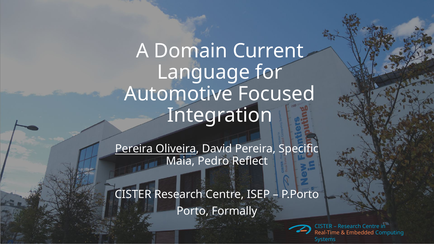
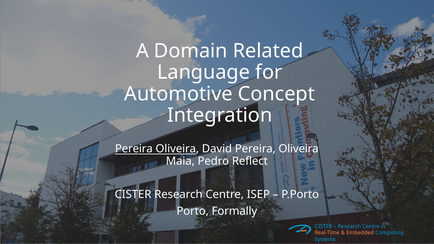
Current: Current -> Related
Focused: Focused -> Concept
David Pereira Speciﬁc: Speciﬁc -> Oliveira
